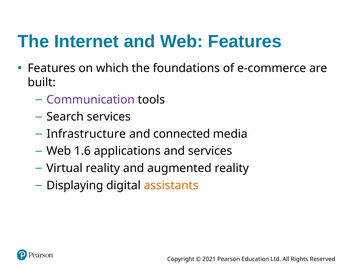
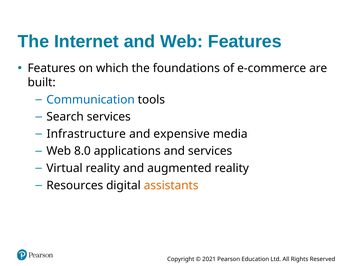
Communication colour: purple -> blue
connected: connected -> expensive
1.6: 1.6 -> 8.0
Displaying: Displaying -> Resources
